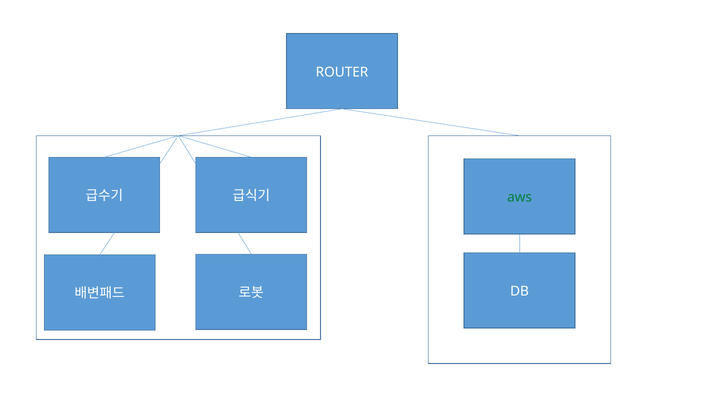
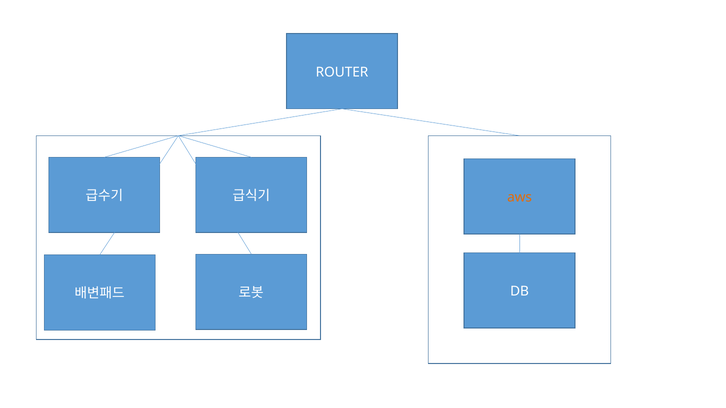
aws colour: green -> orange
